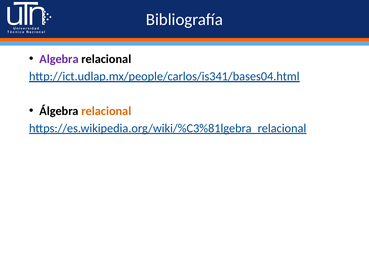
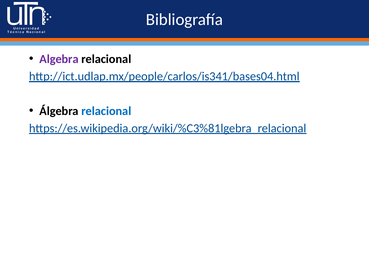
relacional at (106, 111) colour: orange -> blue
